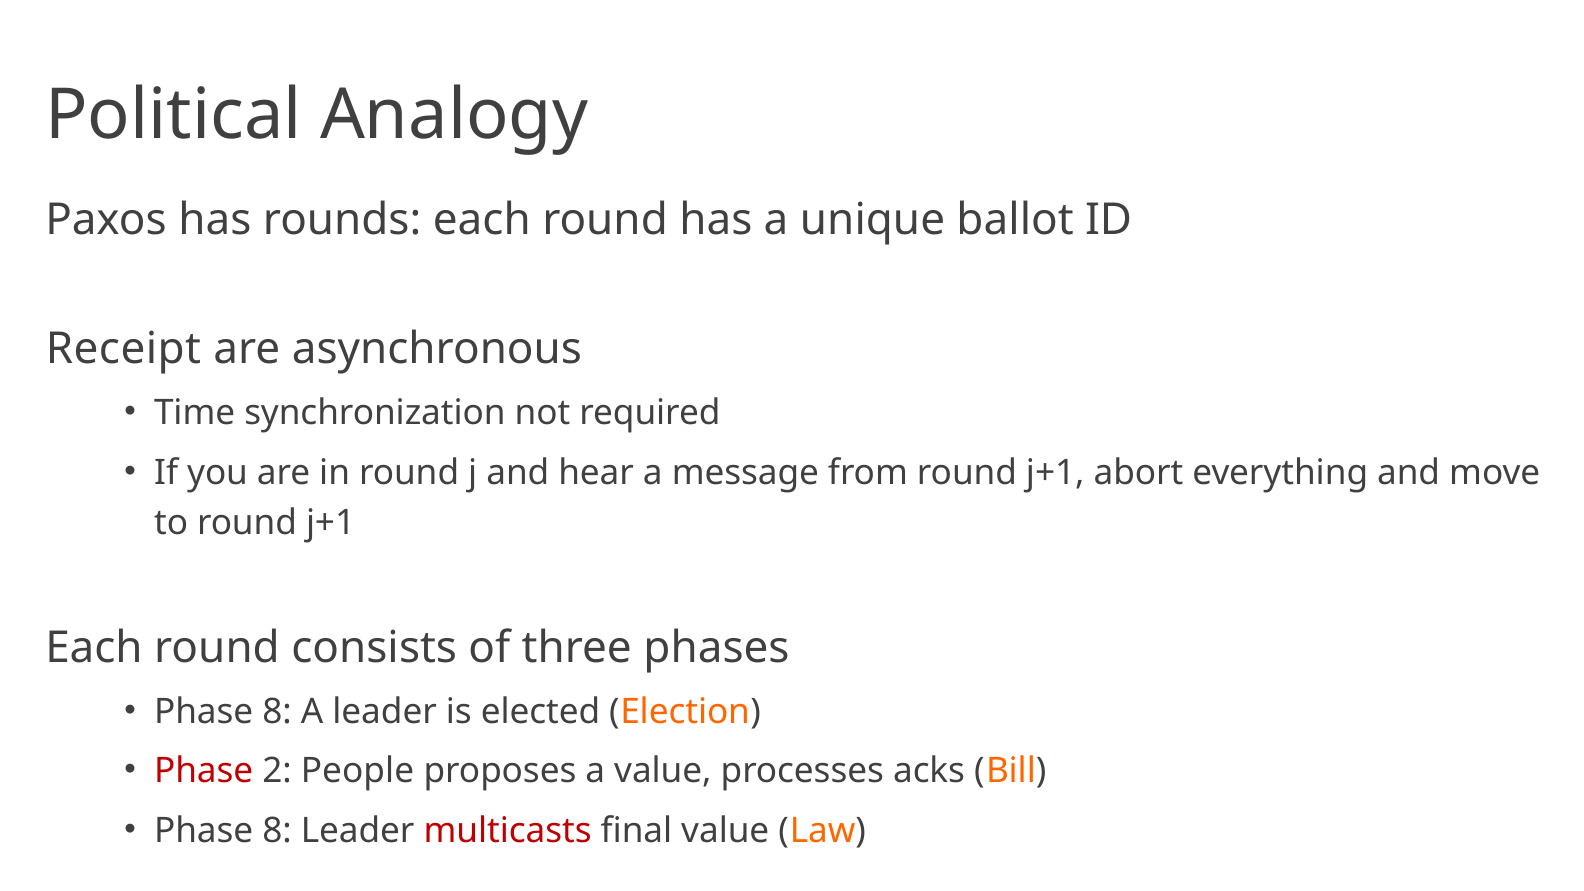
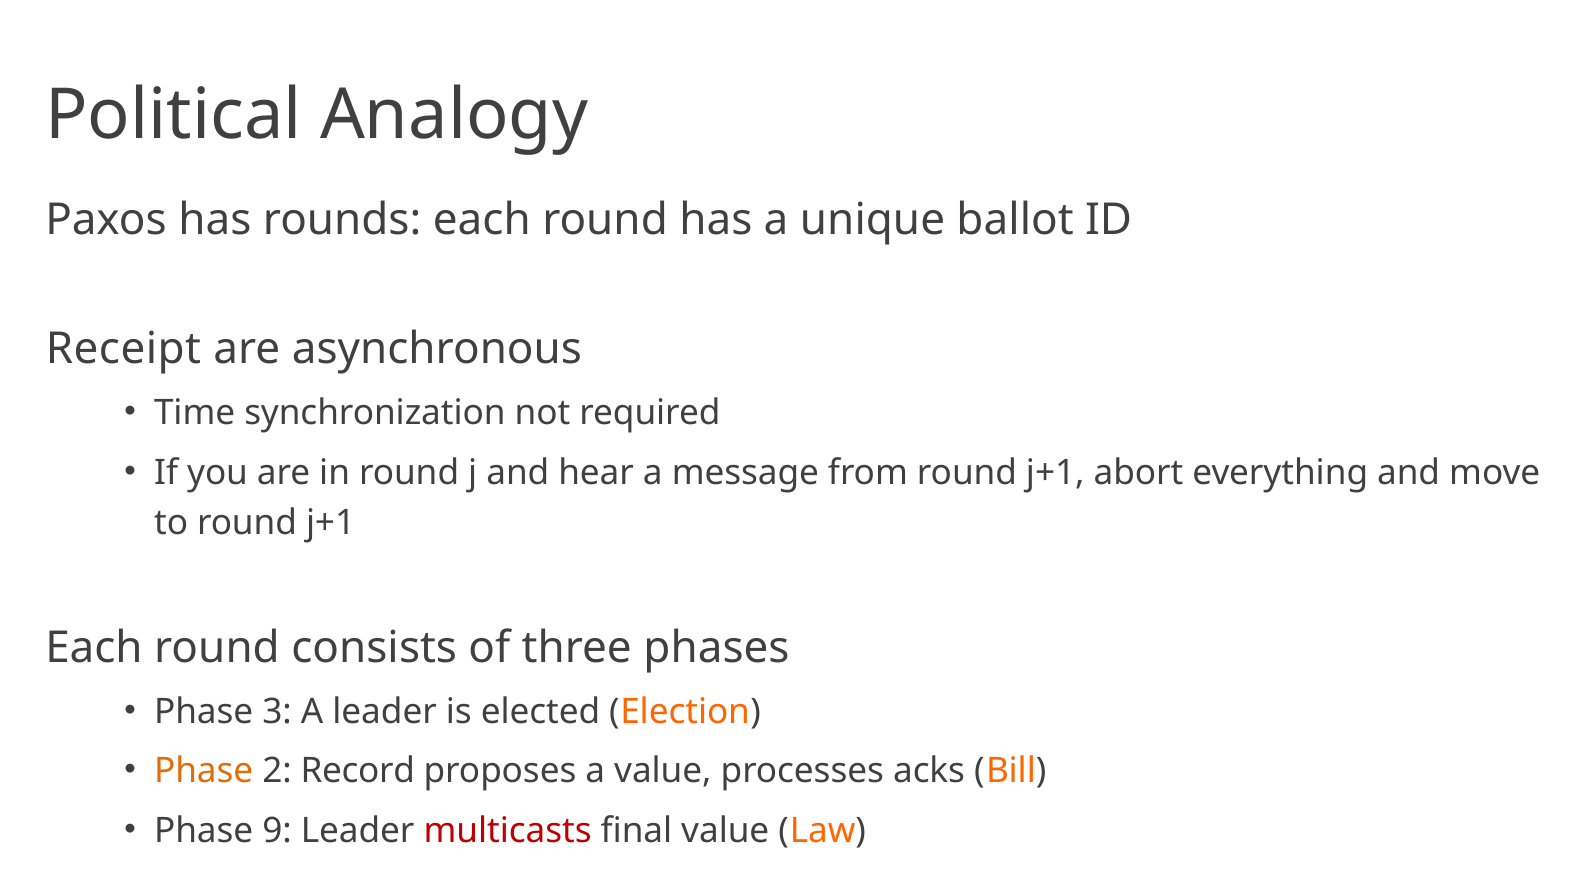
8 at (277, 712): 8 -> 3
Phase at (204, 771) colour: red -> orange
People: People -> Record
8 at (277, 831): 8 -> 9
